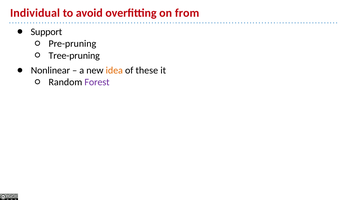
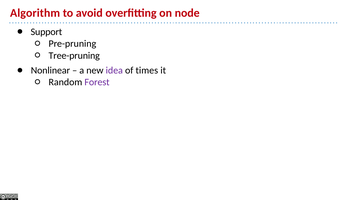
Individual: Individual -> Algorithm
from: from -> node
idea colour: orange -> purple
these: these -> times
